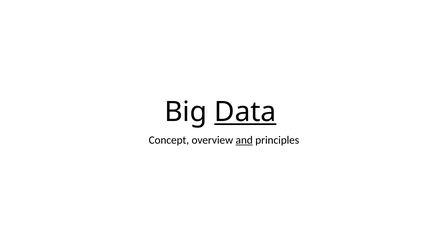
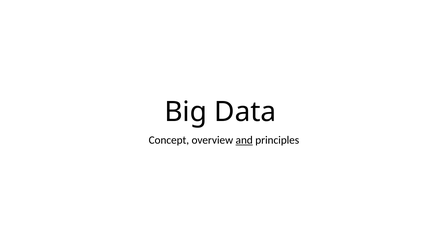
Data underline: present -> none
